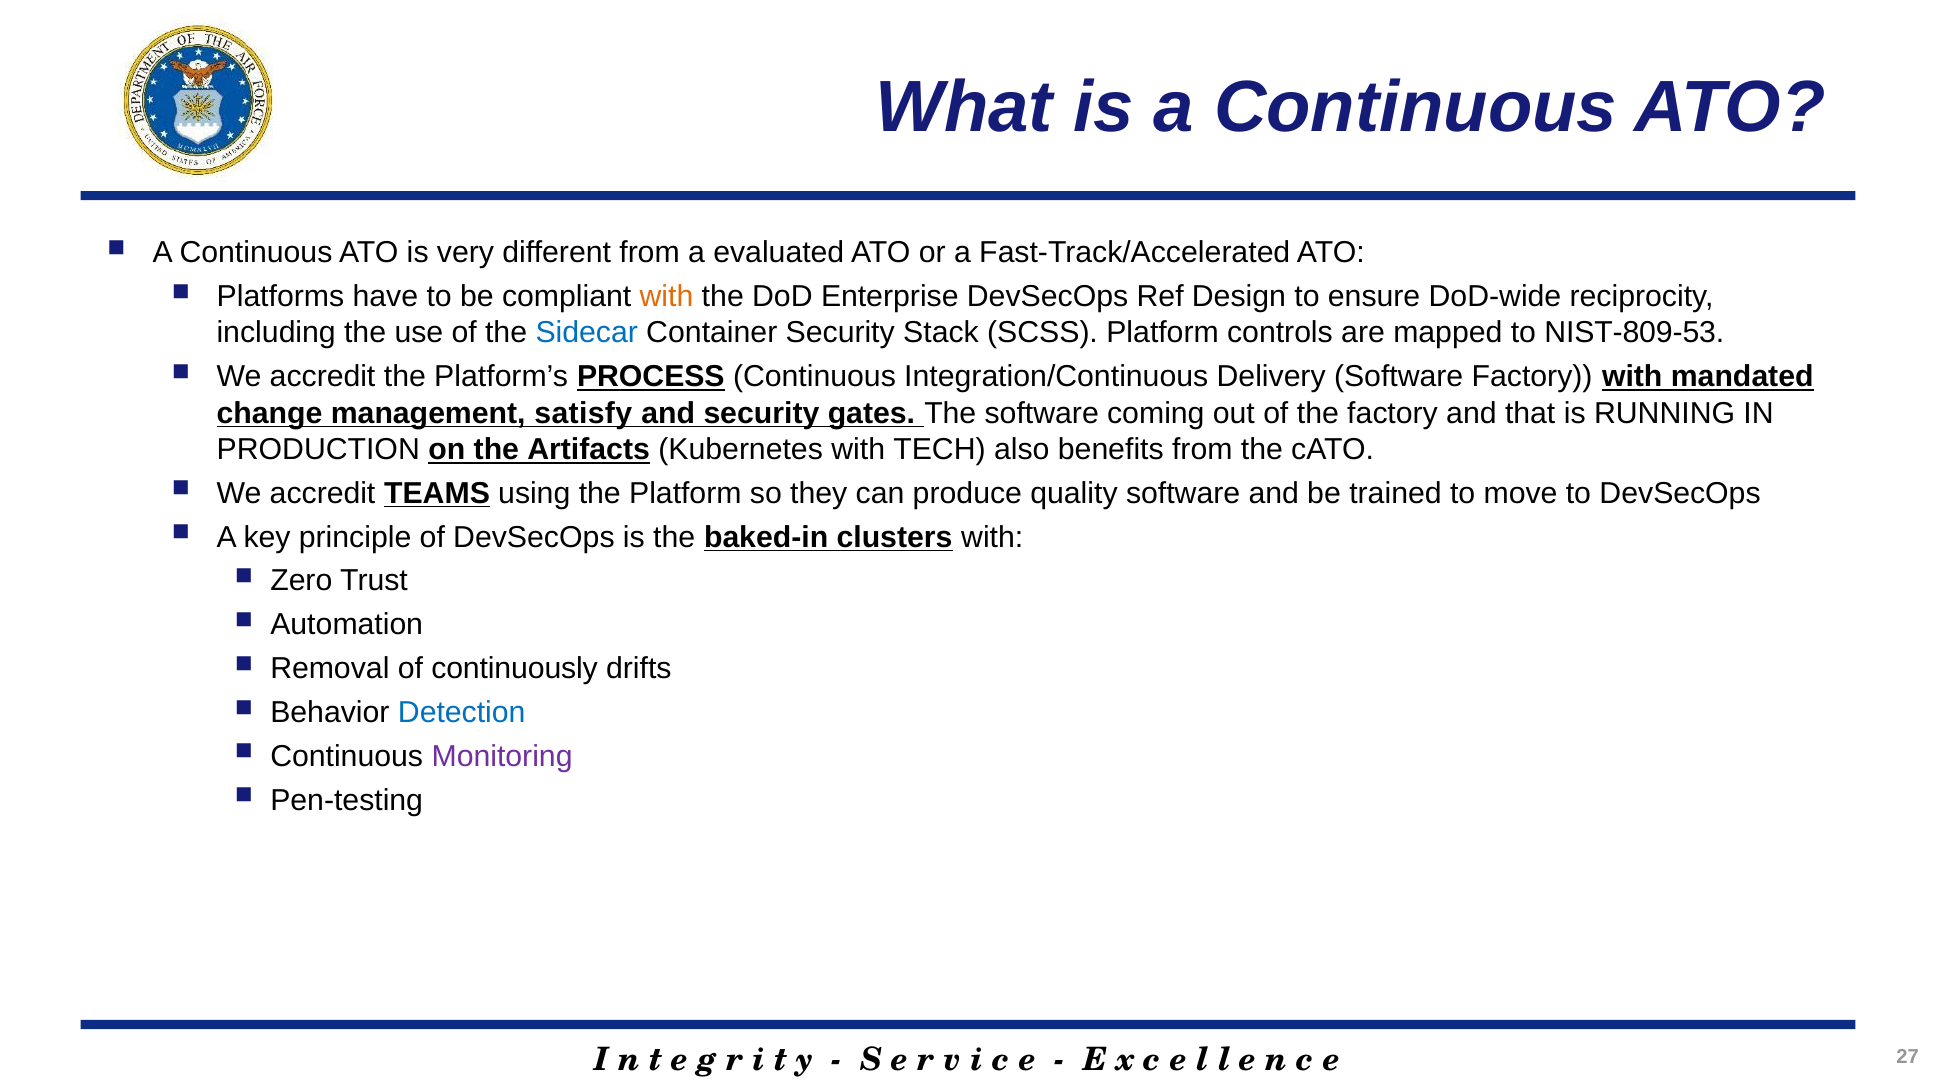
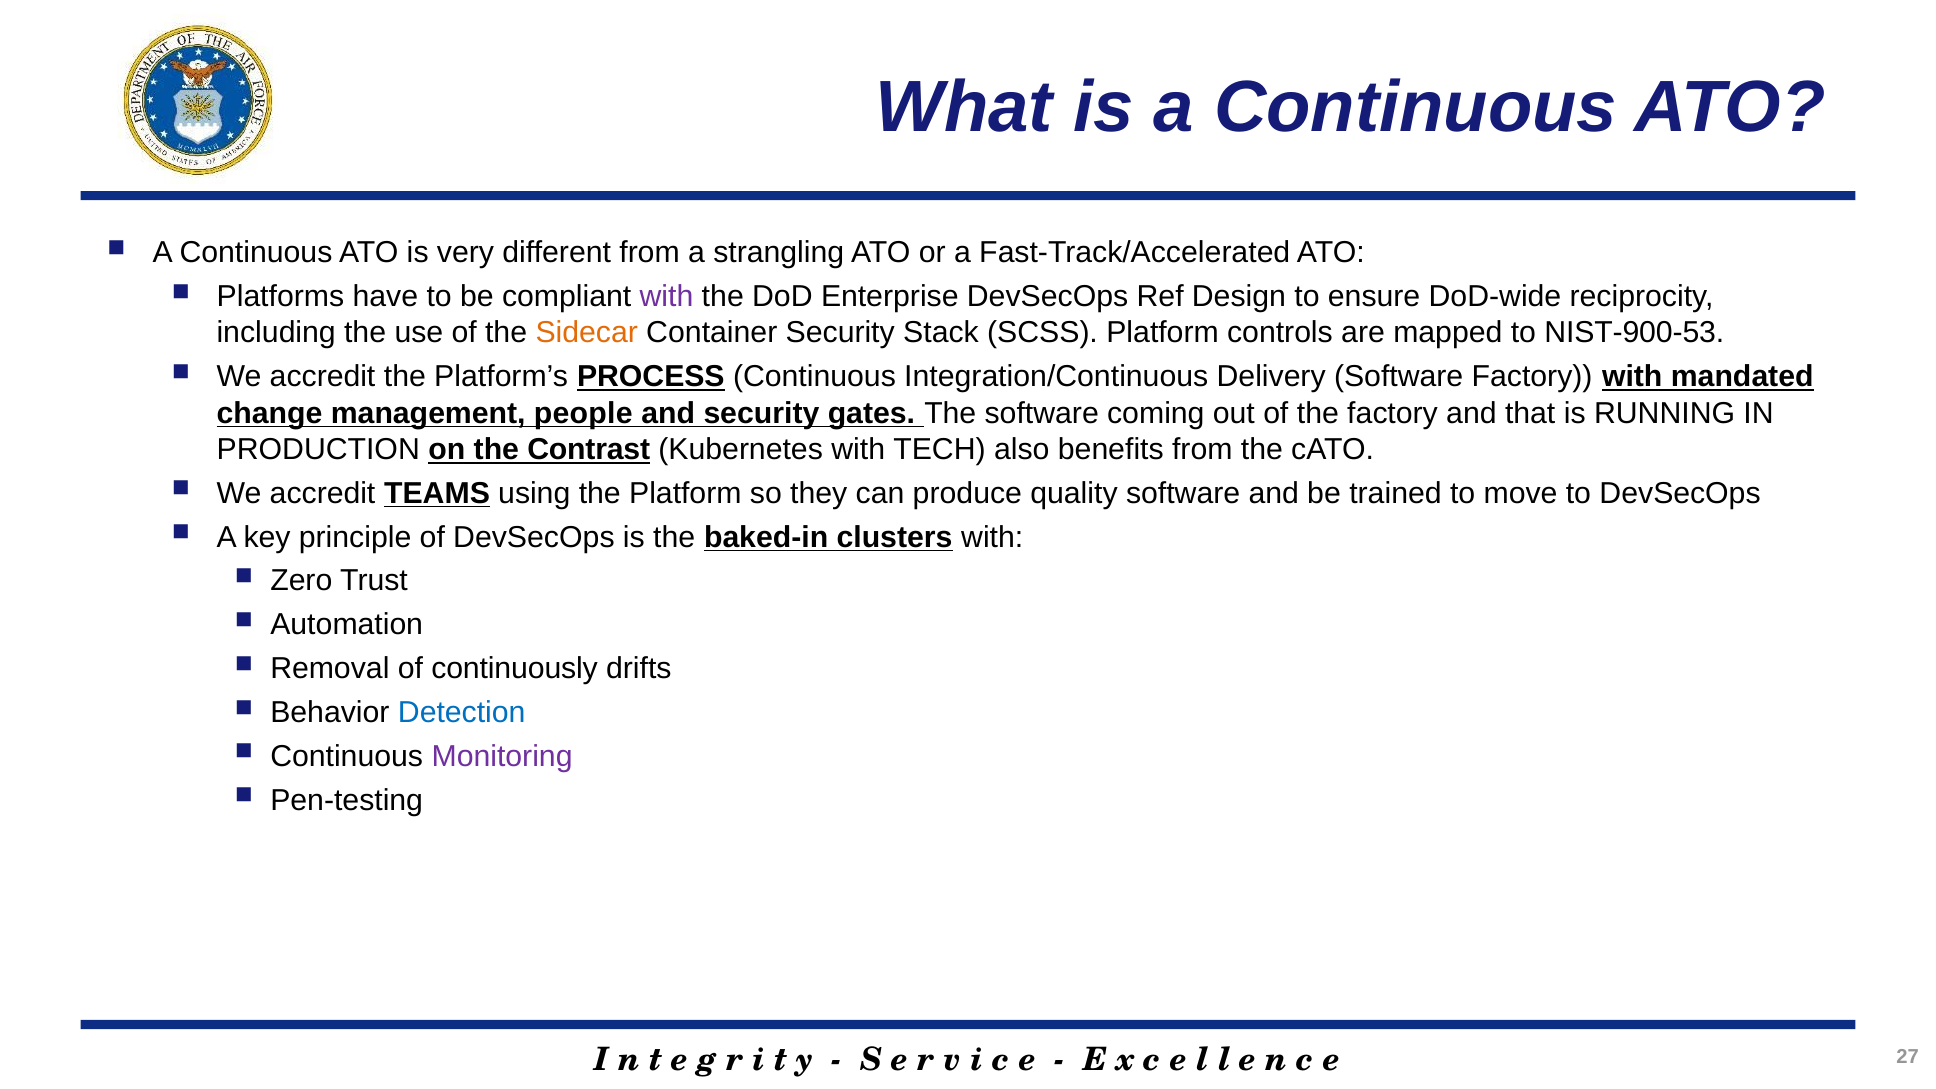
evaluated: evaluated -> strangling
with at (666, 297) colour: orange -> purple
Sidecar colour: blue -> orange
NIST-809-53: NIST-809-53 -> NIST-900-53
satisfy: satisfy -> people
Artifacts: Artifacts -> Contrast
